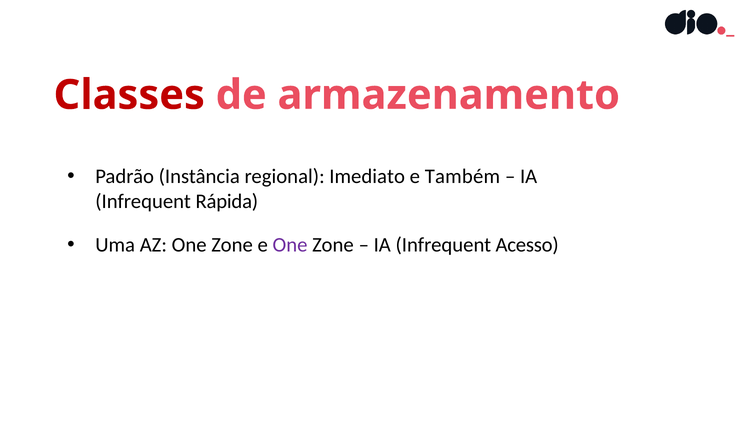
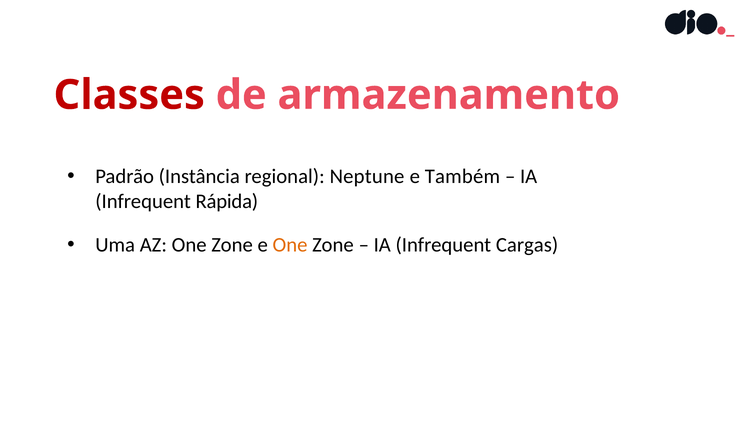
Imediato: Imediato -> Neptune
One at (290, 245) colour: purple -> orange
Acesso: Acesso -> Cargas
